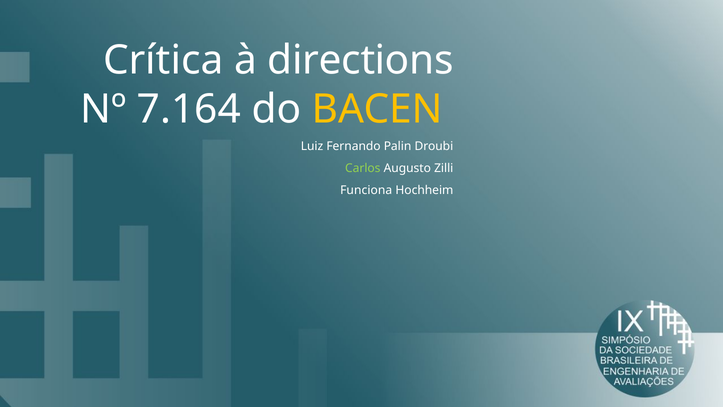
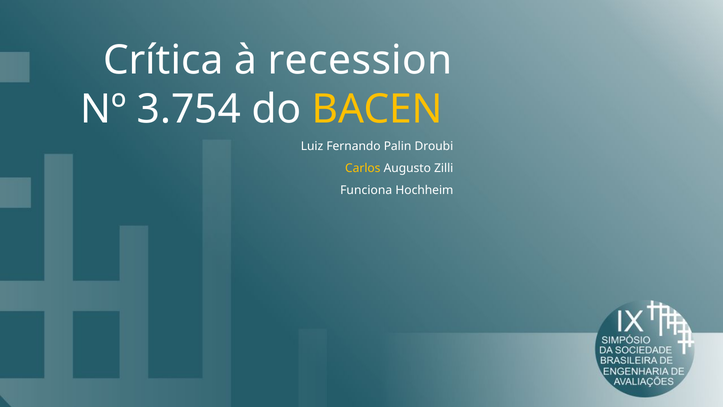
directions: directions -> recession
7.164: 7.164 -> 3.754
Carlos colour: light green -> yellow
